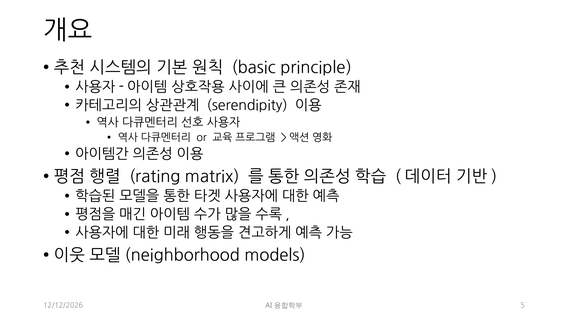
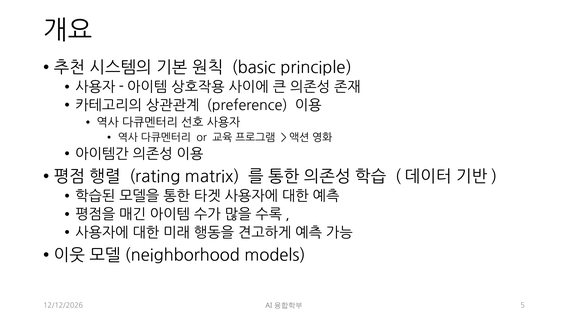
serendipity: serendipity -> preference
